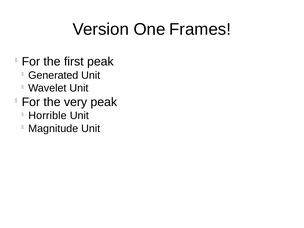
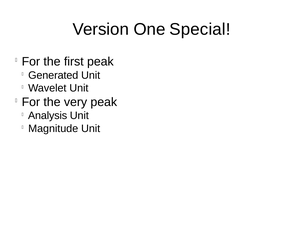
Frames: Frames -> Special
Horrible: Horrible -> Analysis
